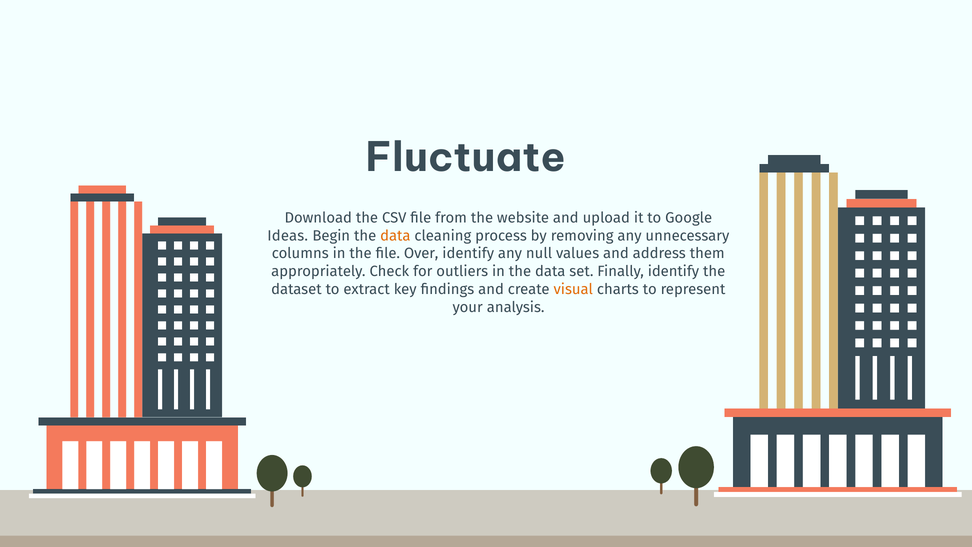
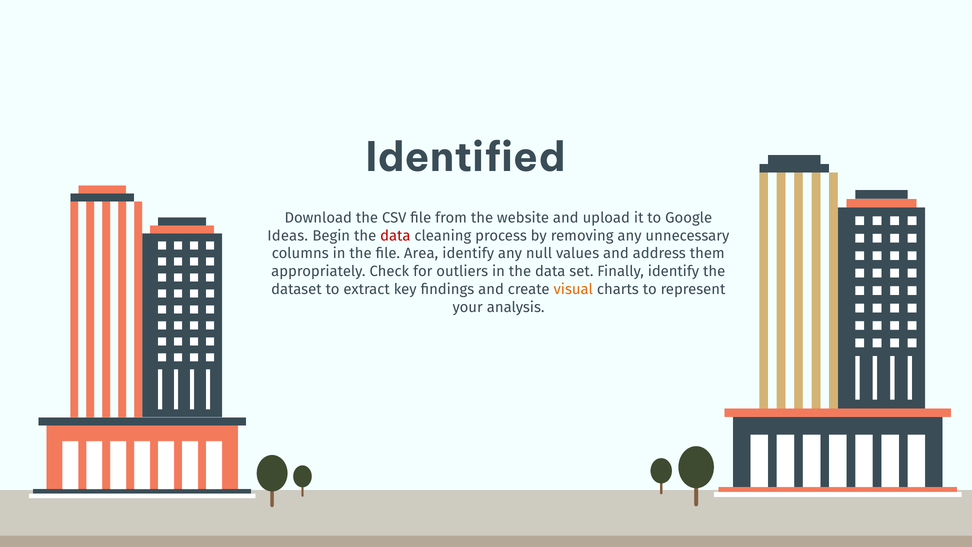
Fluctuate: Fluctuate -> Identified
data at (395, 236) colour: orange -> red
Over: Over -> Area
